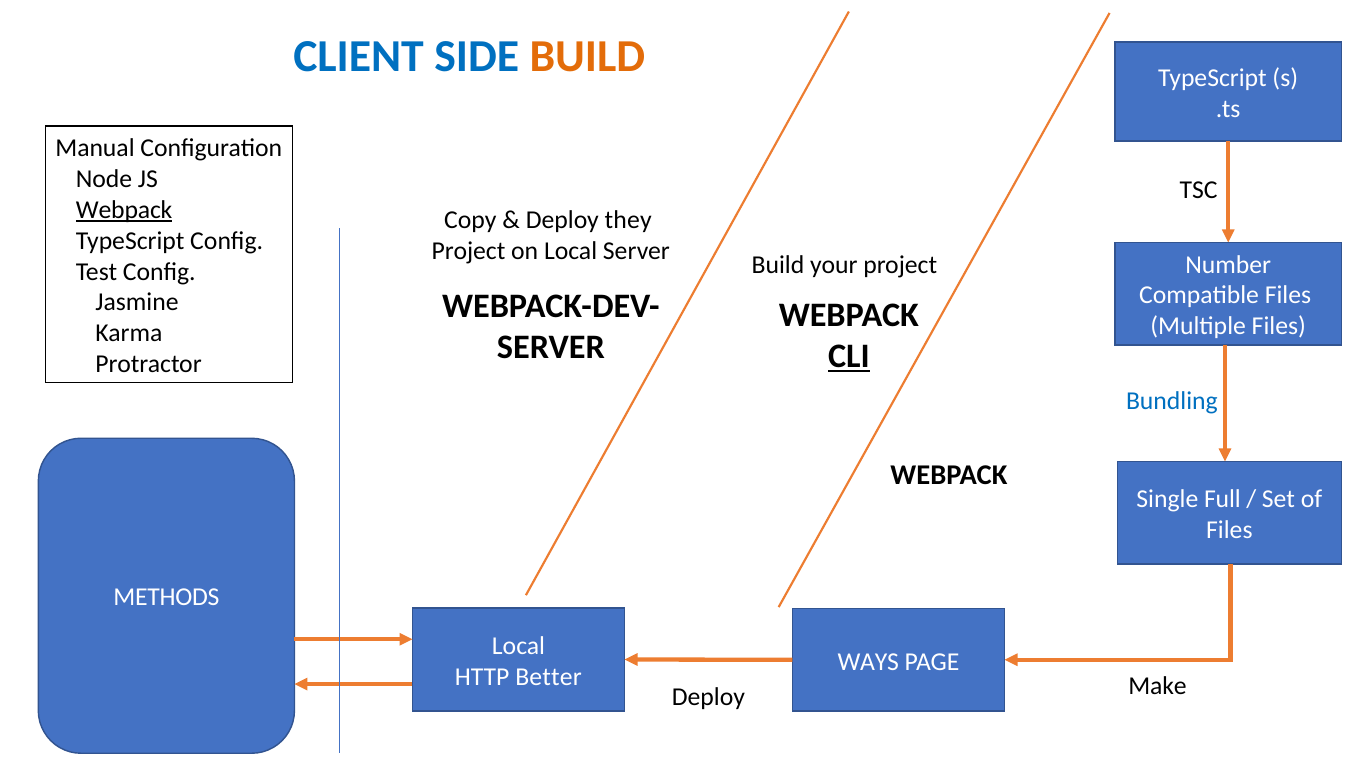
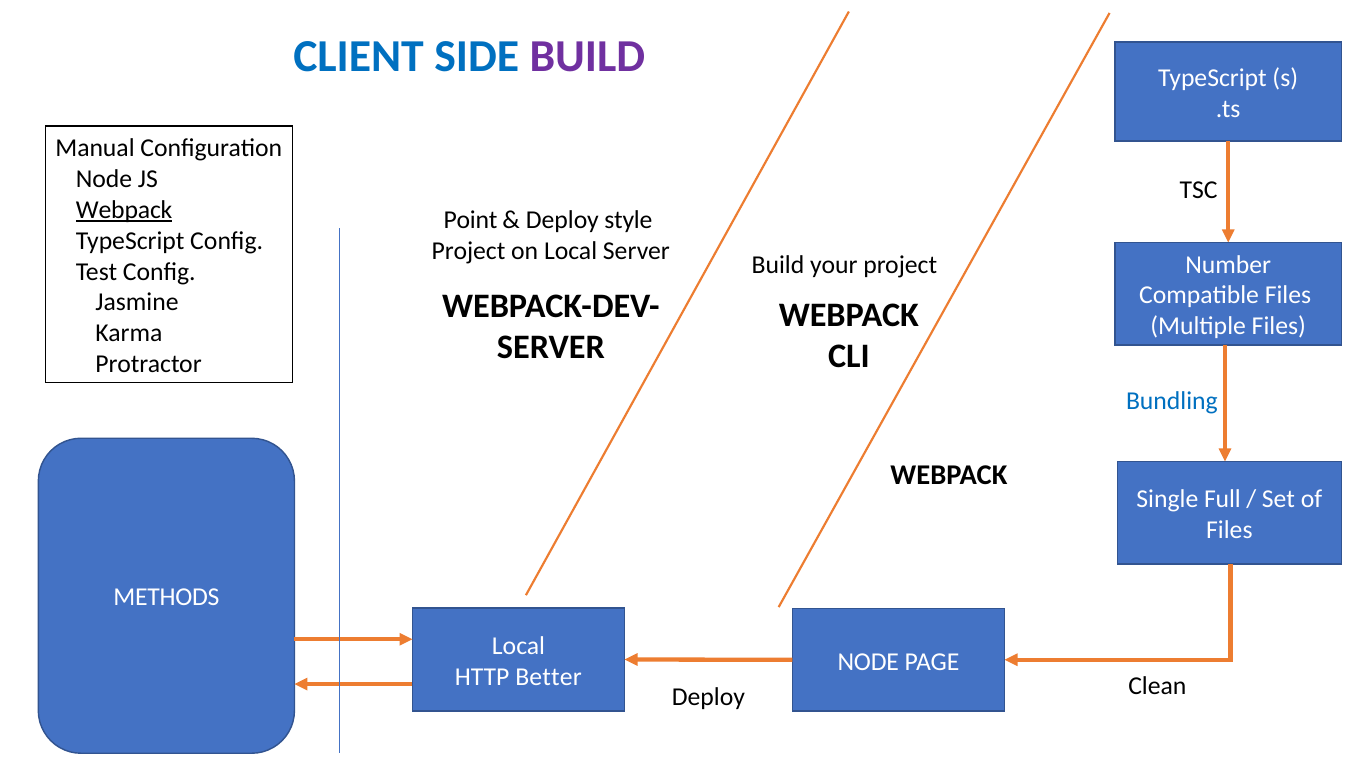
BUILD at (587, 56) colour: orange -> purple
Copy: Copy -> Point
they: they -> style
CLI underline: present -> none
WAYS at (868, 662): WAYS -> NODE
Make: Make -> Clean
